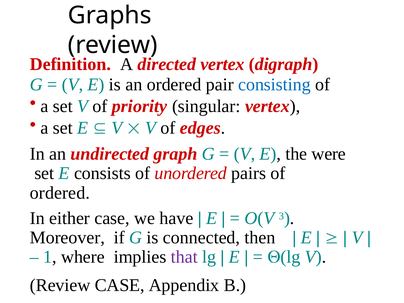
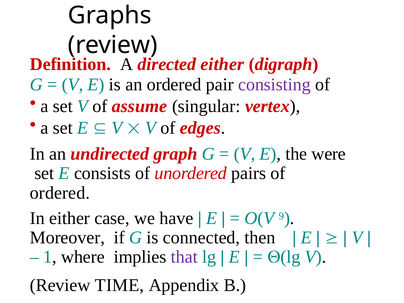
directed vertex: vertex -> either
consisting colour: blue -> purple
priority: priority -> assume
3: 3 -> 9
Review CASE: CASE -> TIME
